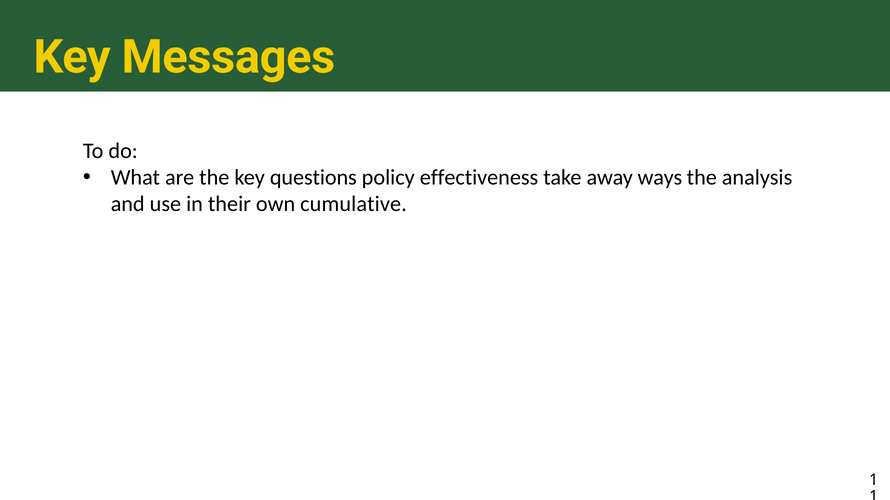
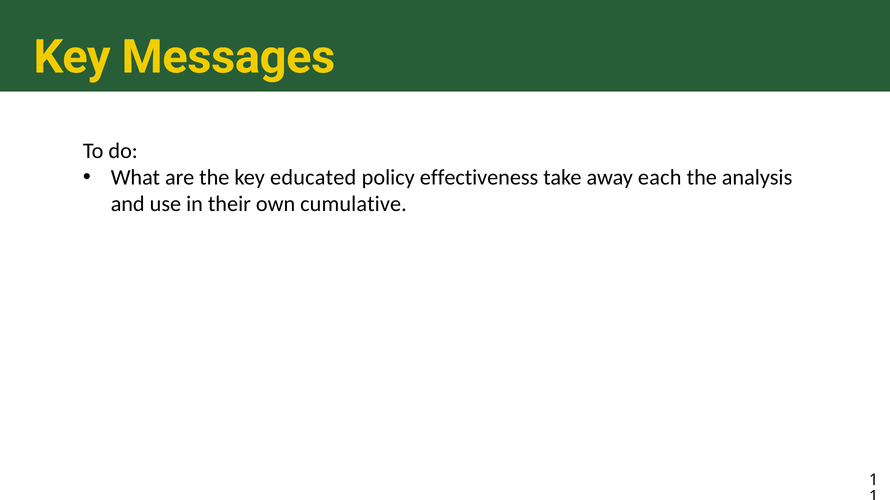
questions: questions -> educated
ways: ways -> each
